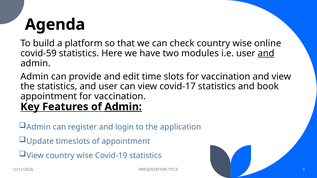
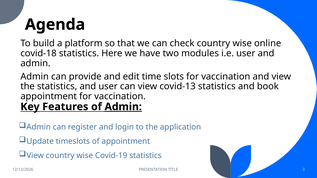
covid-59: covid-59 -> covid-18
and at (266, 53) underline: present -> none
covid-17: covid-17 -> covid-13
